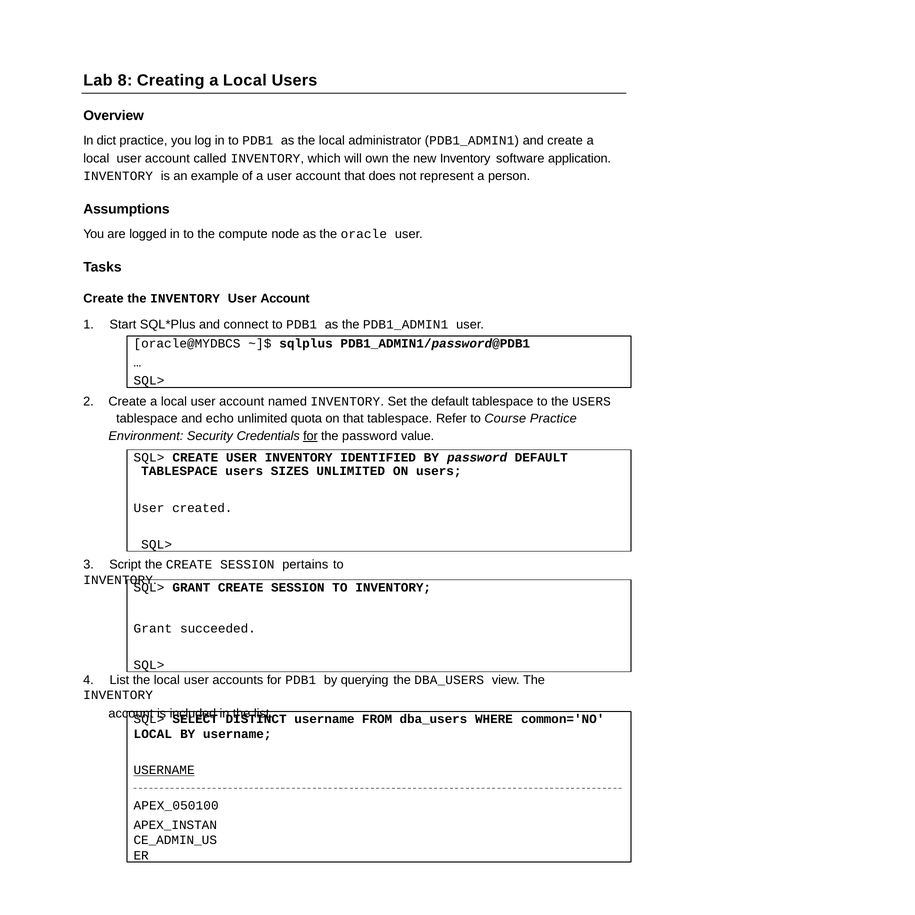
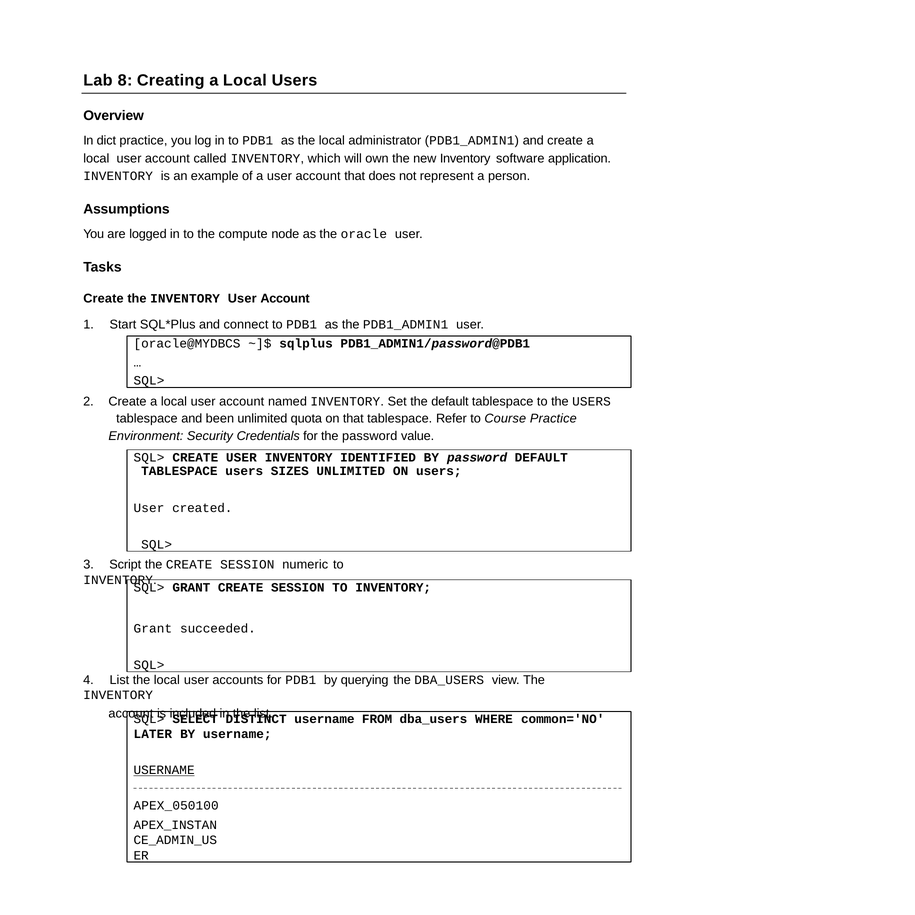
echo: echo -> been
for at (310, 436) underline: present -> none
pertains: pertains -> numeric
LOCAL at (153, 734): LOCAL -> LATER
